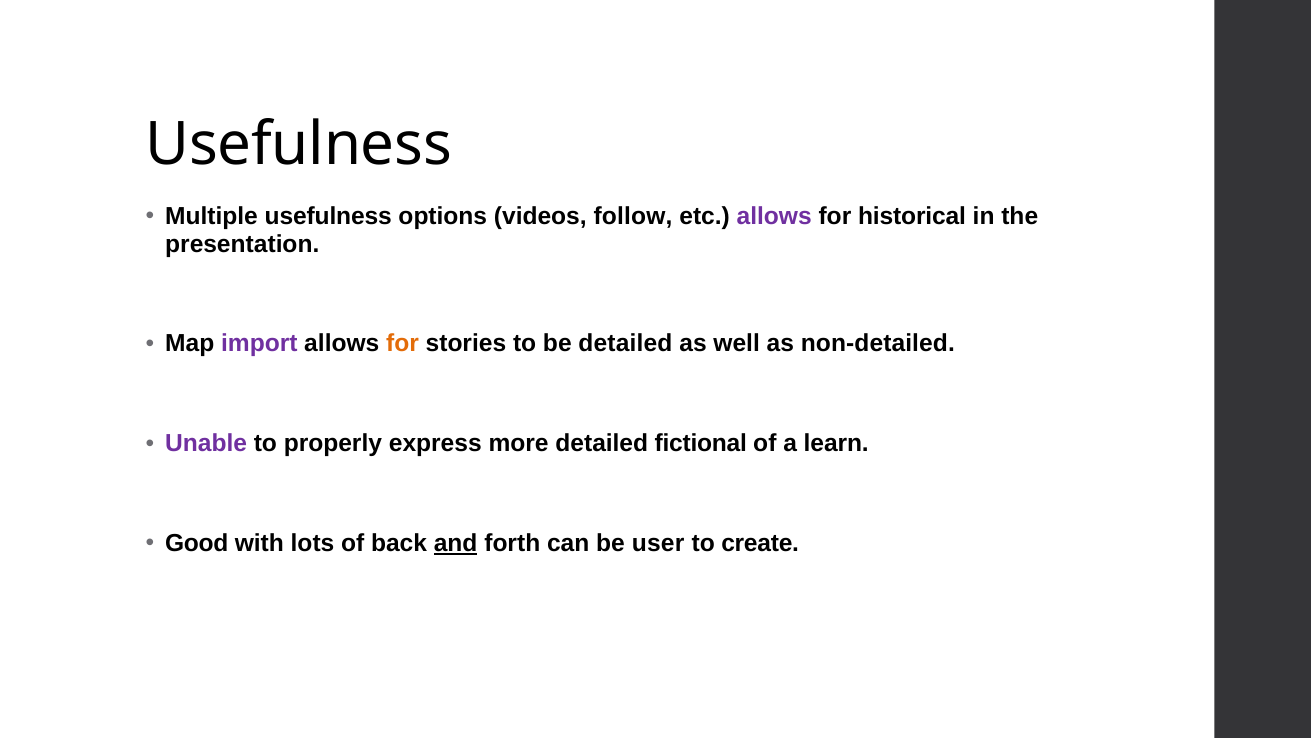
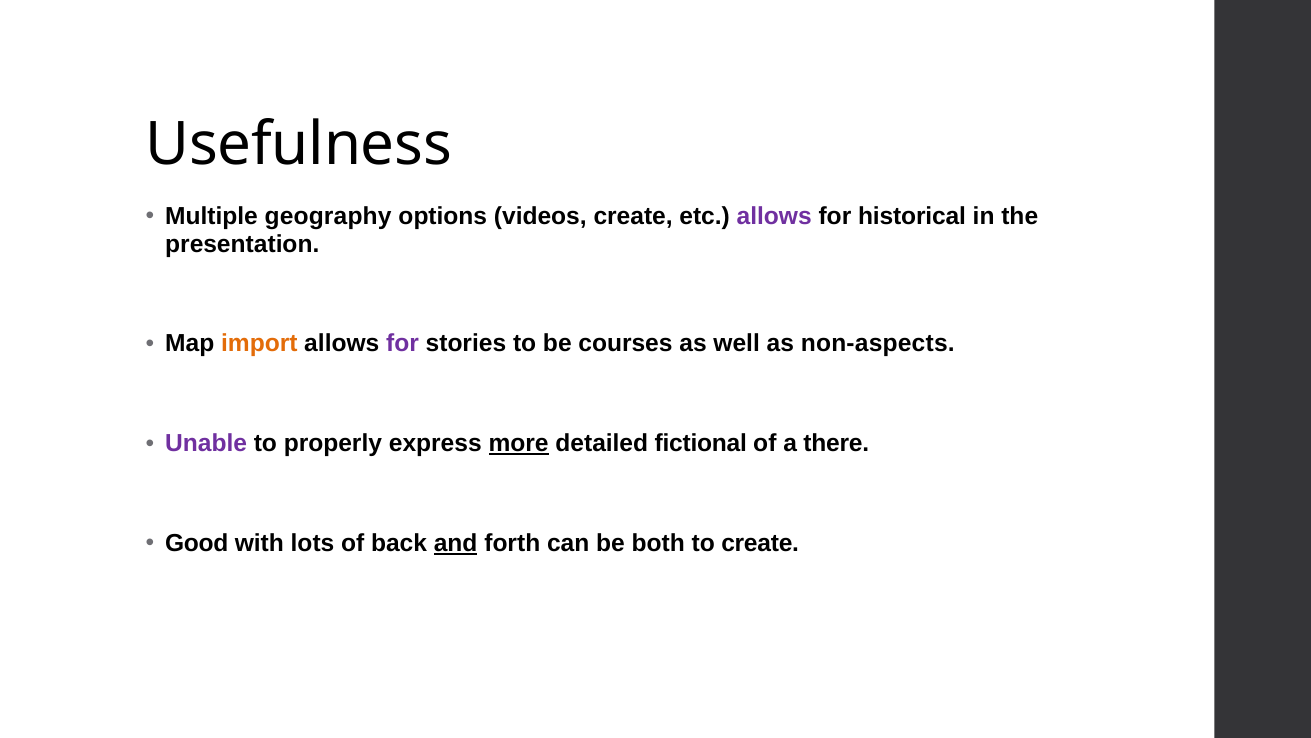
Multiple usefulness: usefulness -> geography
videos follow: follow -> create
import colour: purple -> orange
for at (403, 344) colour: orange -> purple
be detailed: detailed -> courses
non-detailed: non-detailed -> non-aspects
more underline: none -> present
learn: learn -> there
user: user -> both
